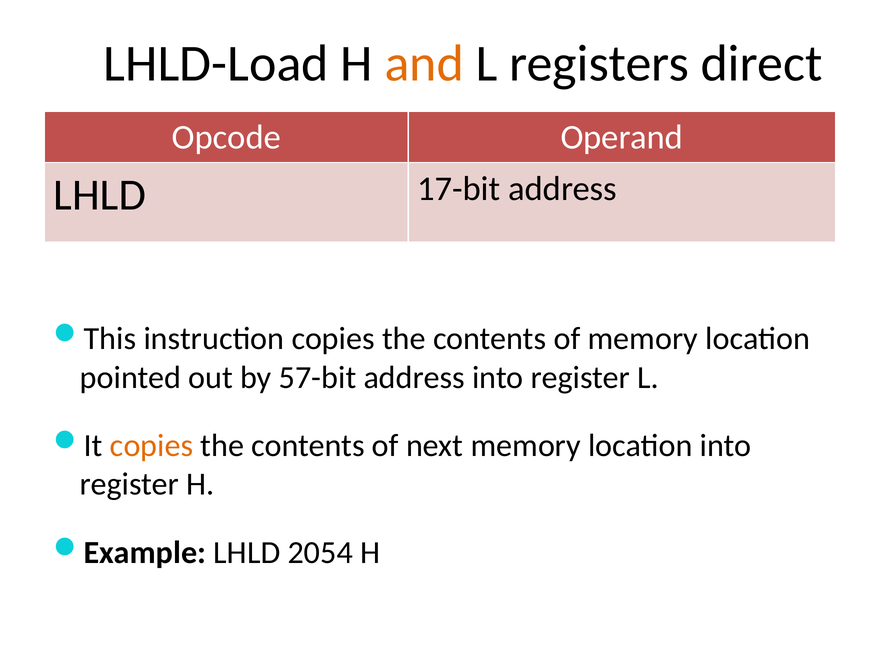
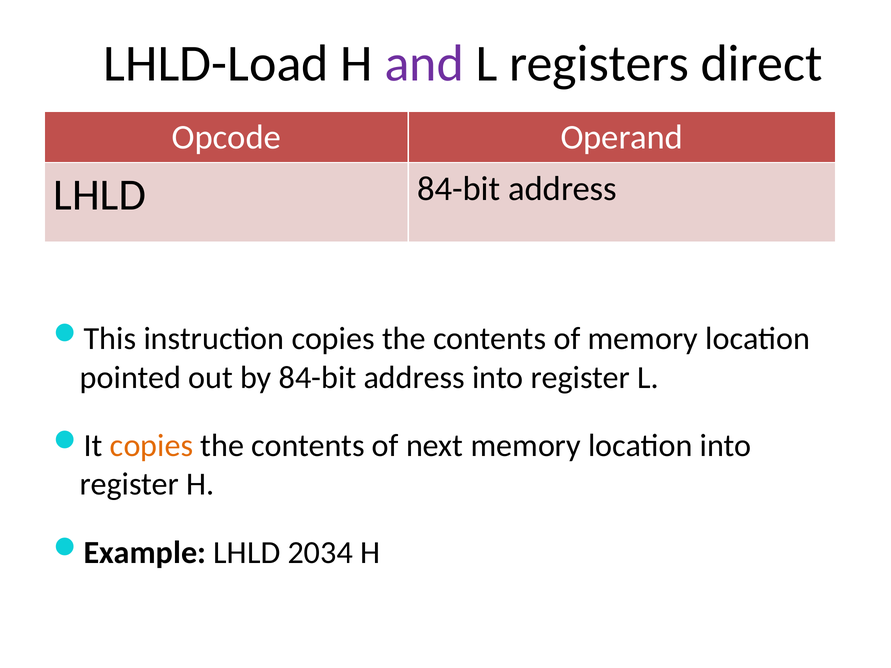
and colour: orange -> purple
LHLD 17-bit: 17-bit -> 84-bit
by 57-bit: 57-bit -> 84-bit
2054: 2054 -> 2034
